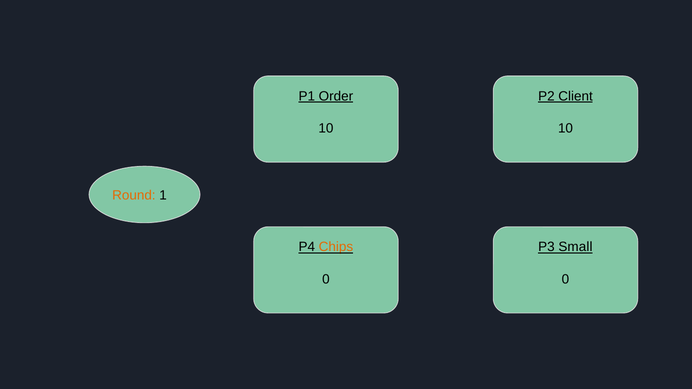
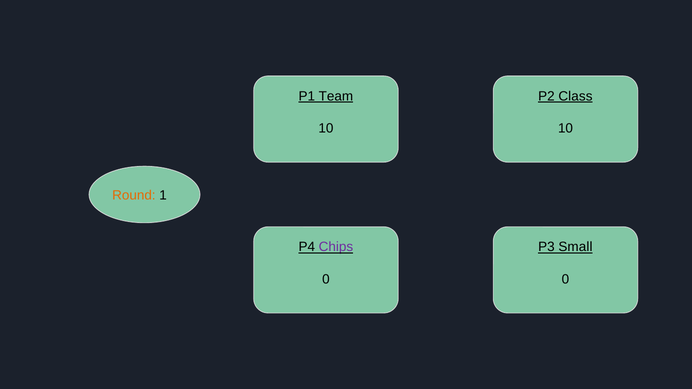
Order: Order -> Team
Client: Client -> Class
Chips colour: orange -> purple
